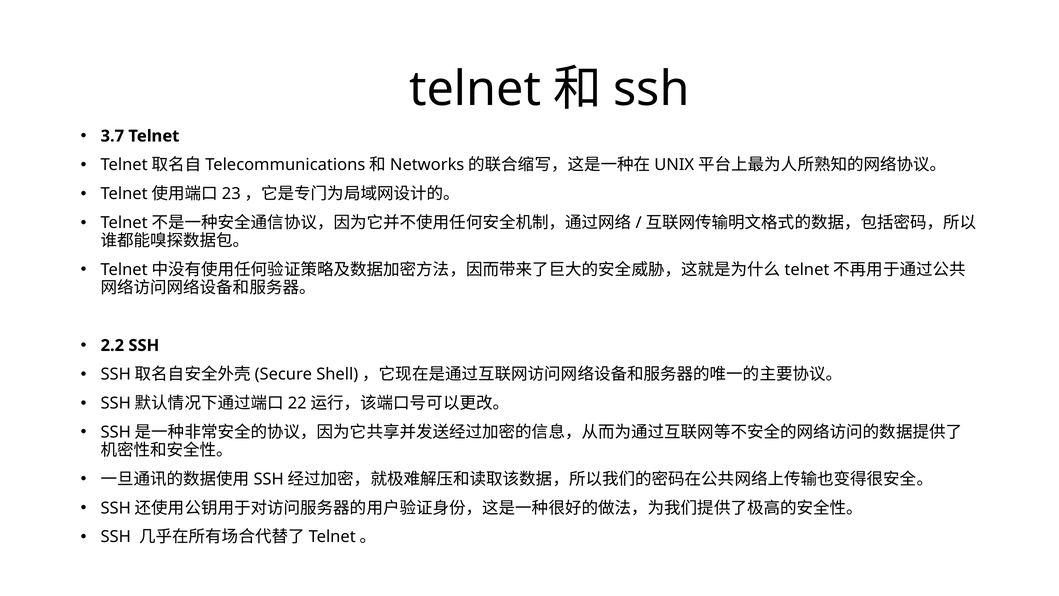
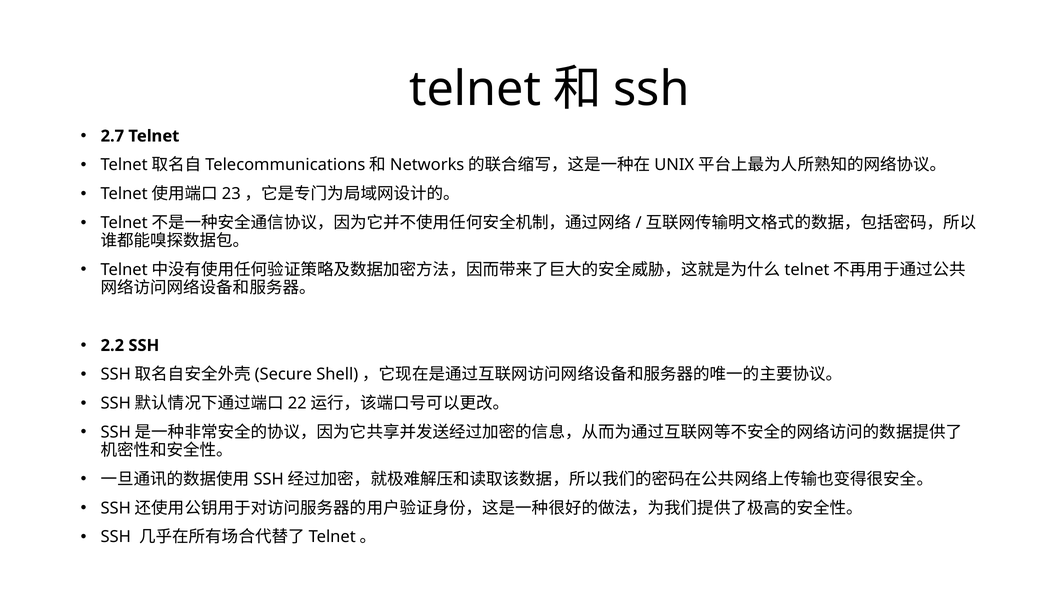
3.7: 3.7 -> 2.7
